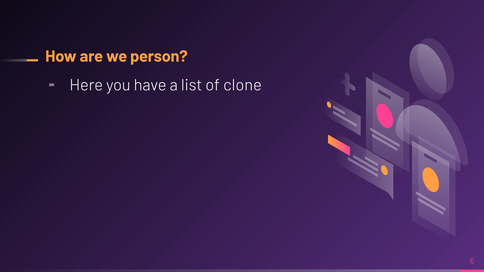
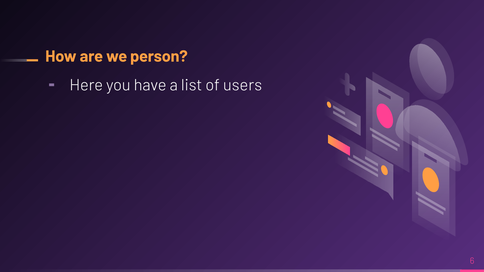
clone: clone -> users
